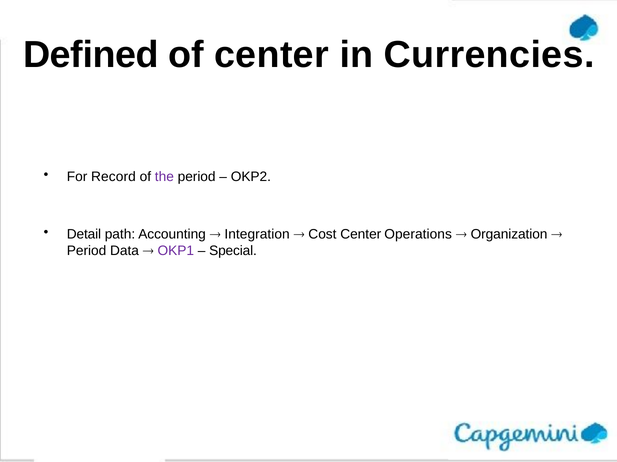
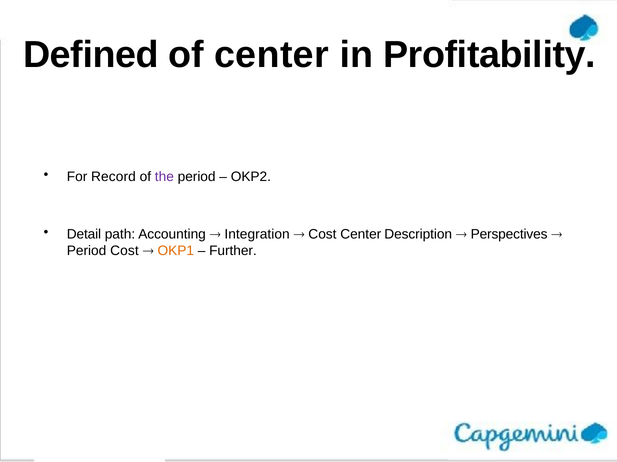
Currencies: Currencies -> Profitability
Operations: Operations -> Description
Organization: Organization -> Perspectives
Period Data: Data -> Cost
OKP1 colour: purple -> orange
Special: Special -> Further
